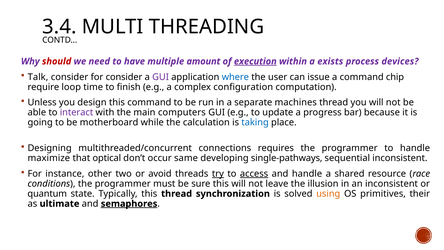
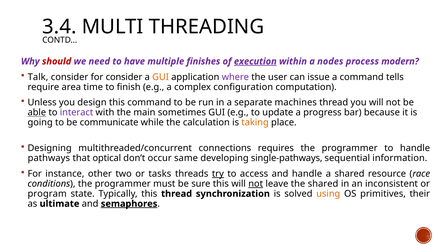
amount: amount -> finishes
exists: exists -> nodes
devices: devices -> modern
GUI at (161, 77) colour: purple -> orange
where colour: blue -> purple
chip: chip -> tells
loop: loop -> area
able underline: none -> present
computers: computers -> sometimes
motherboard: motherboard -> communicate
taking colour: blue -> orange
maximize: maximize -> pathways
sequential inconsistent: inconsistent -> information
avoid: avoid -> tasks
access underline: present -> none
not at (256, 184) underline: none -> present
the illusion: illusion -> shared
quantum: quantum -> program
